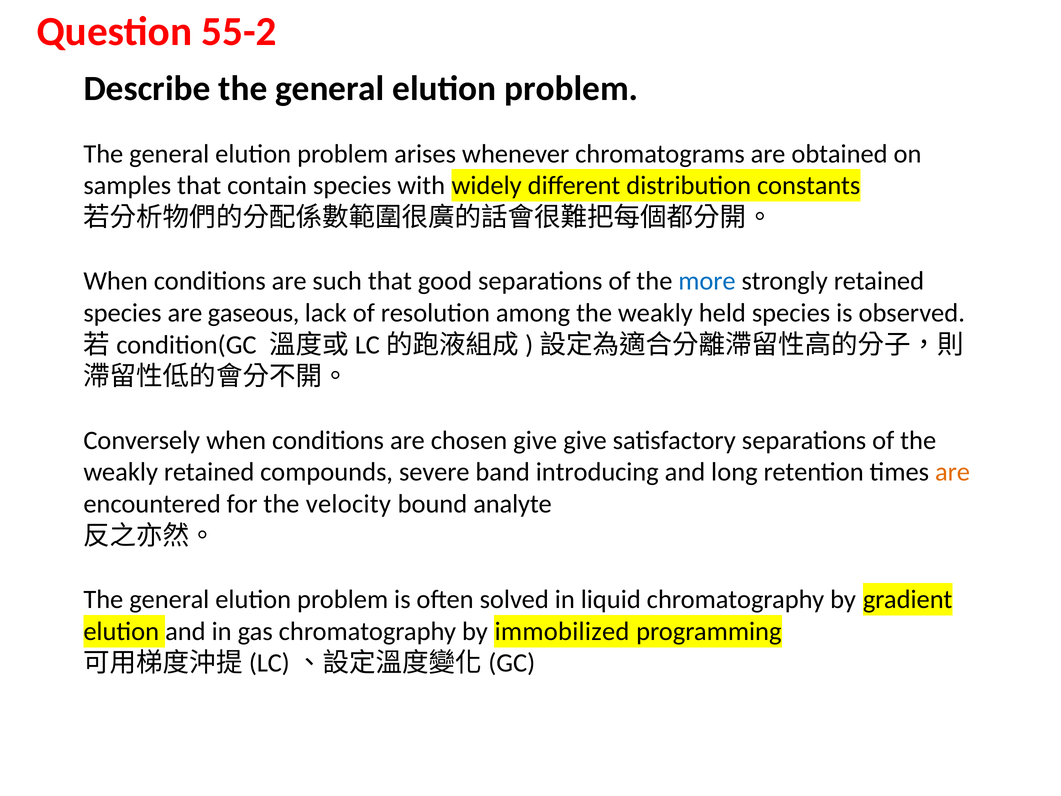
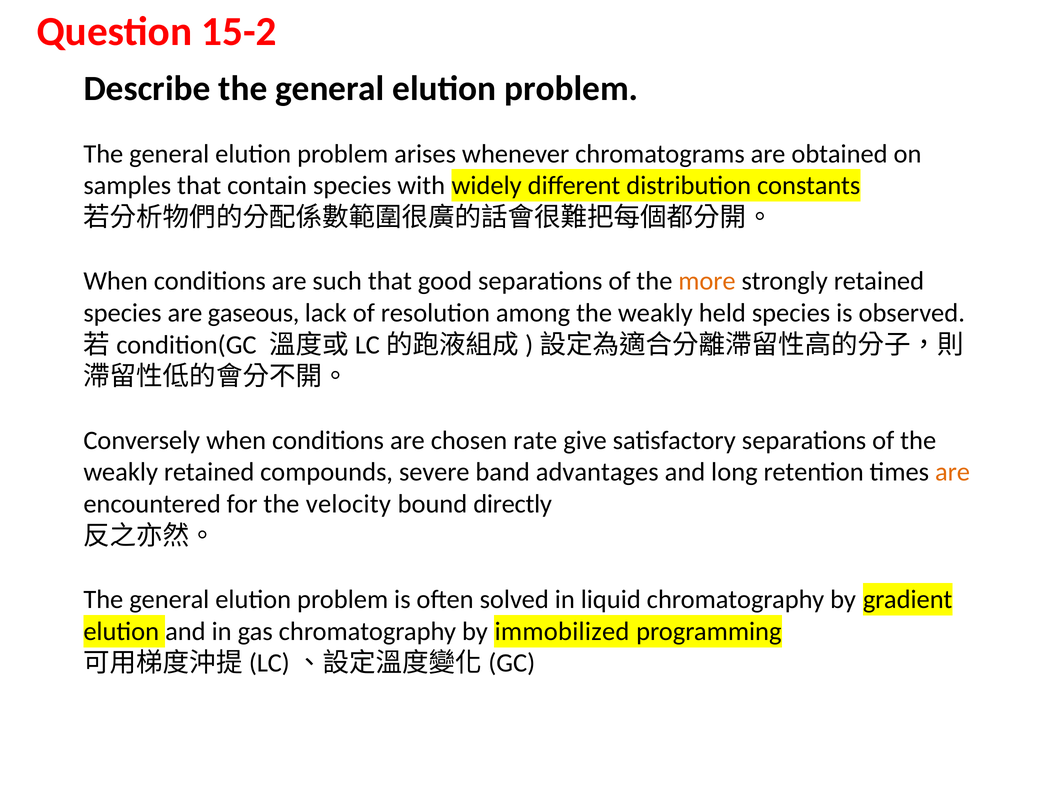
55-2: 55-2 -> 15-2
more colour: blue -> orange
chosen give: give -> rate
introducing: introducing -> advantages
analyte: analyte -> directly
